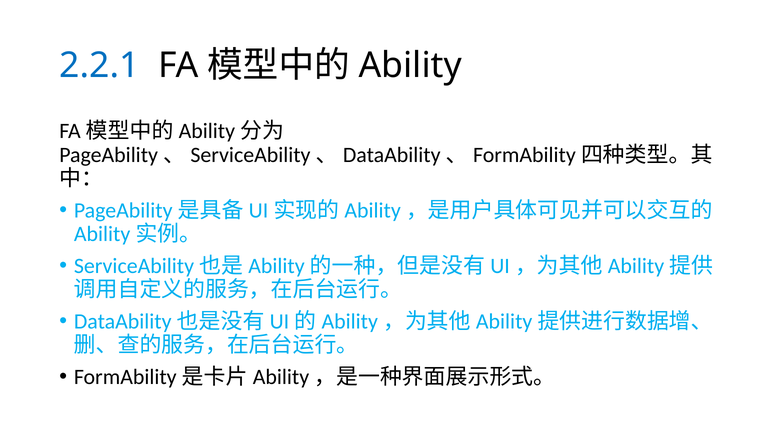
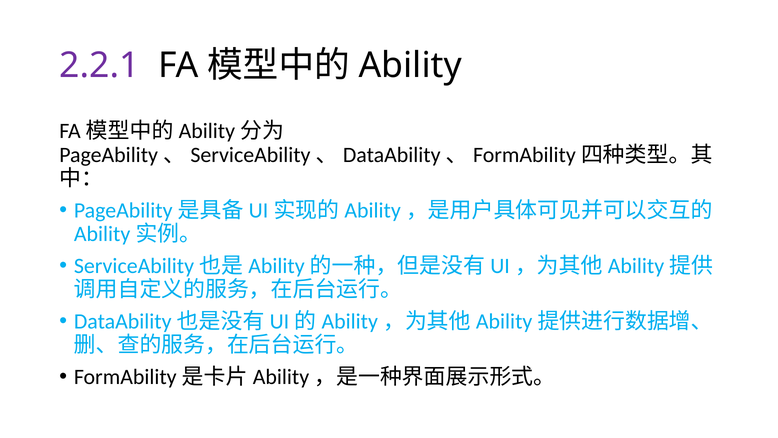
2.2.1 colour: blue -> purple
